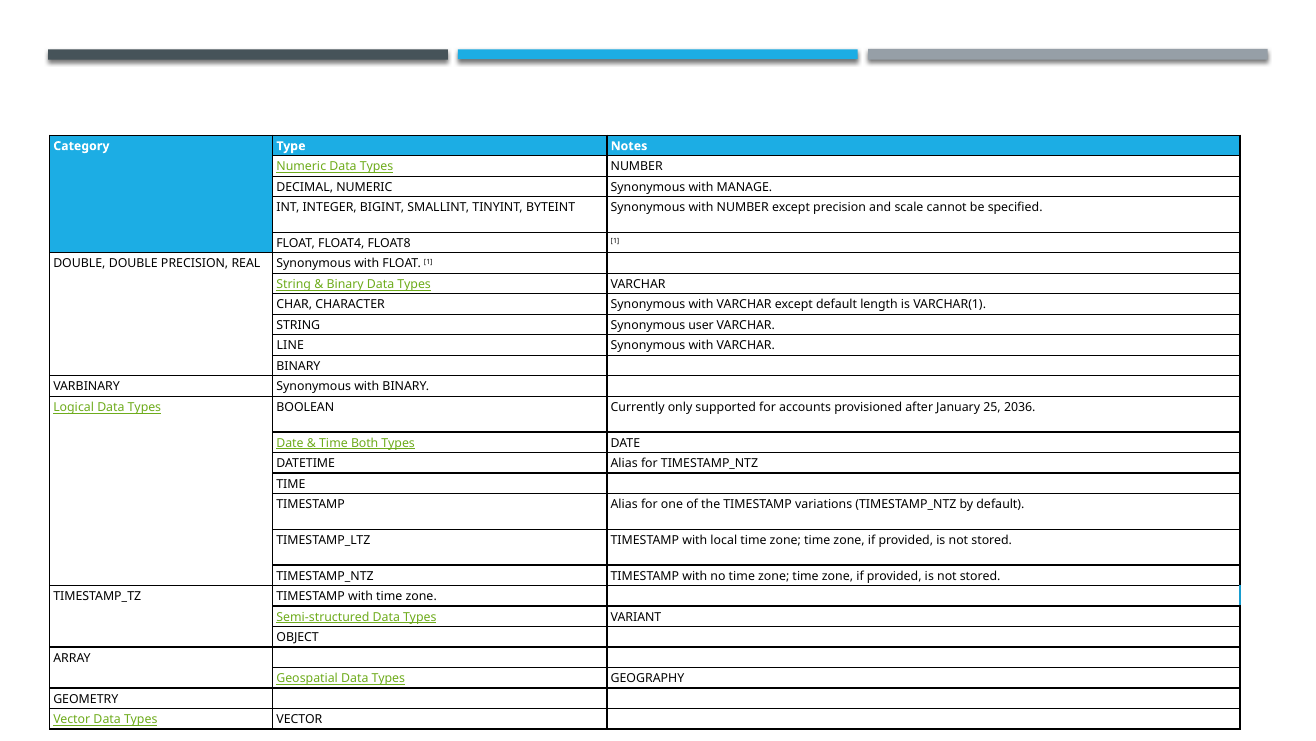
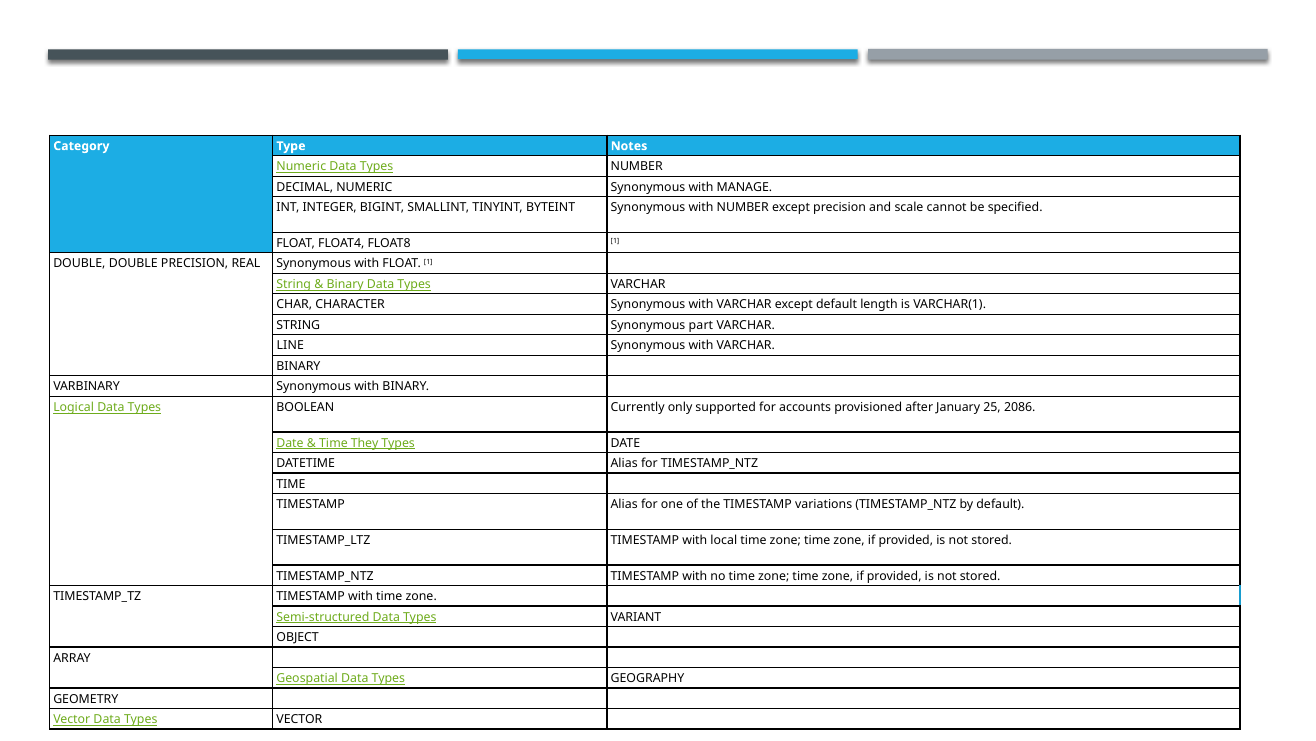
user: user -> part
2036: 2036 -> 2086
Both: Both -> They
